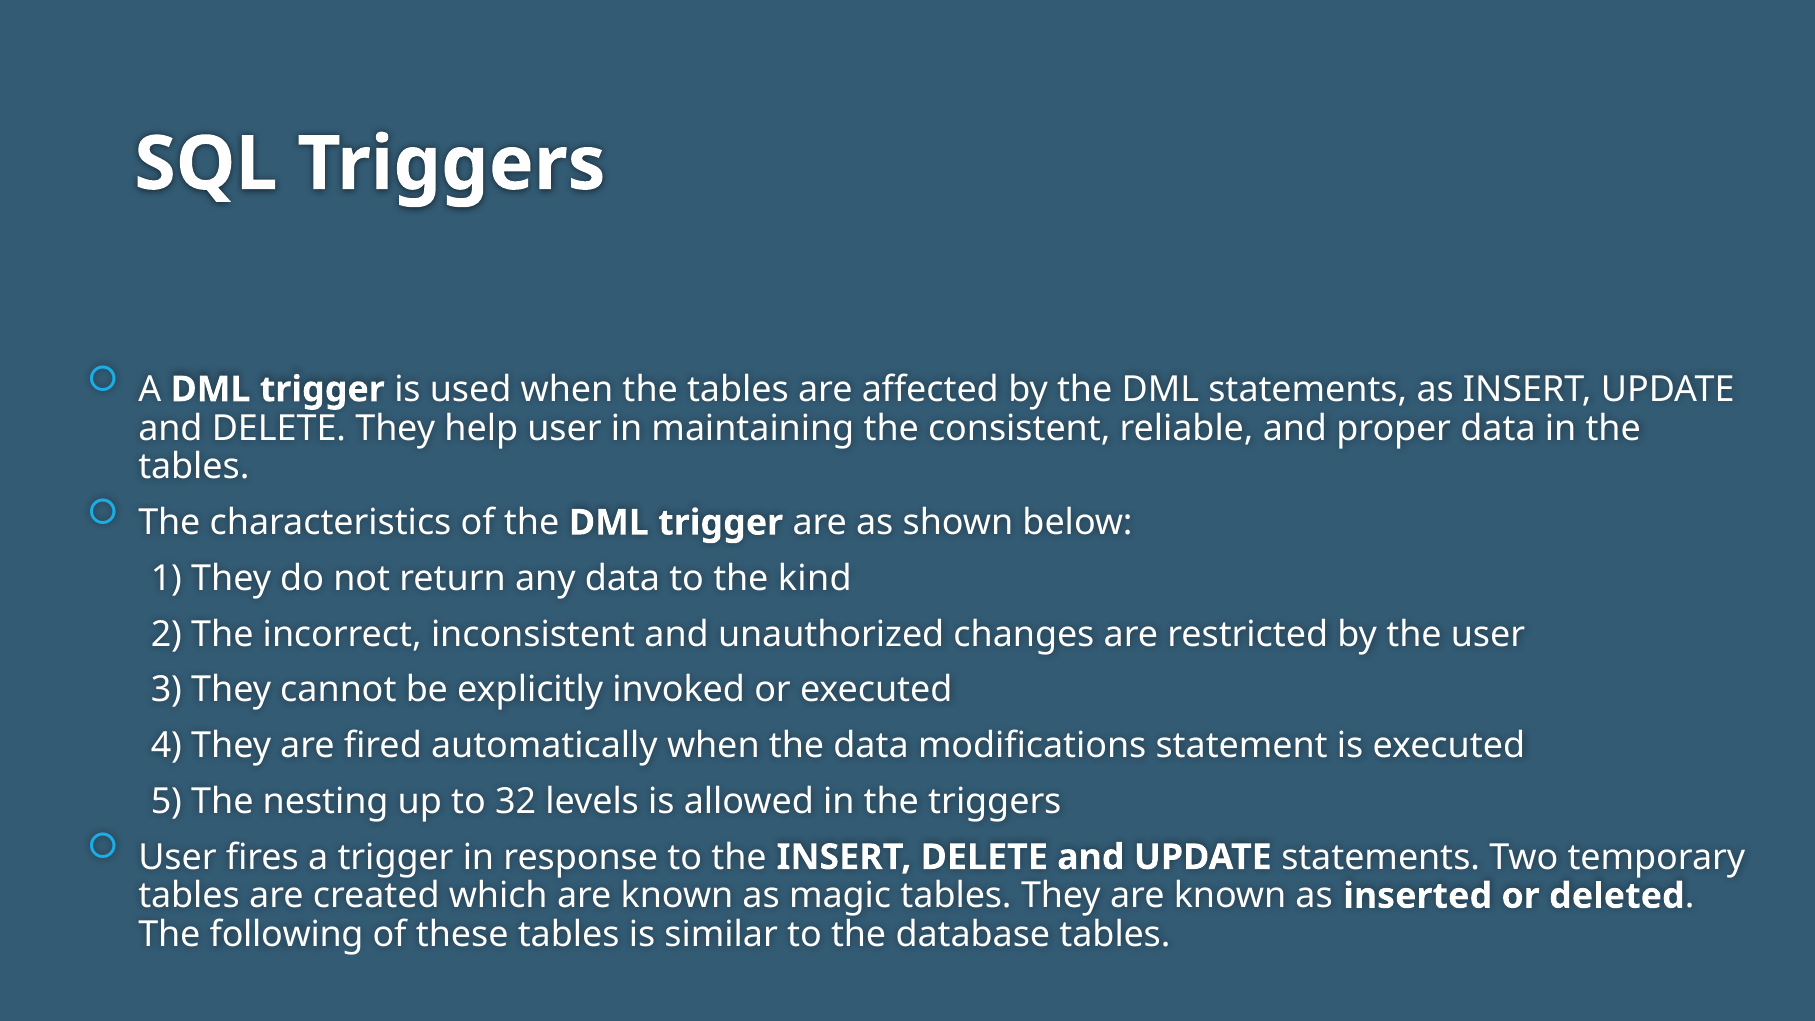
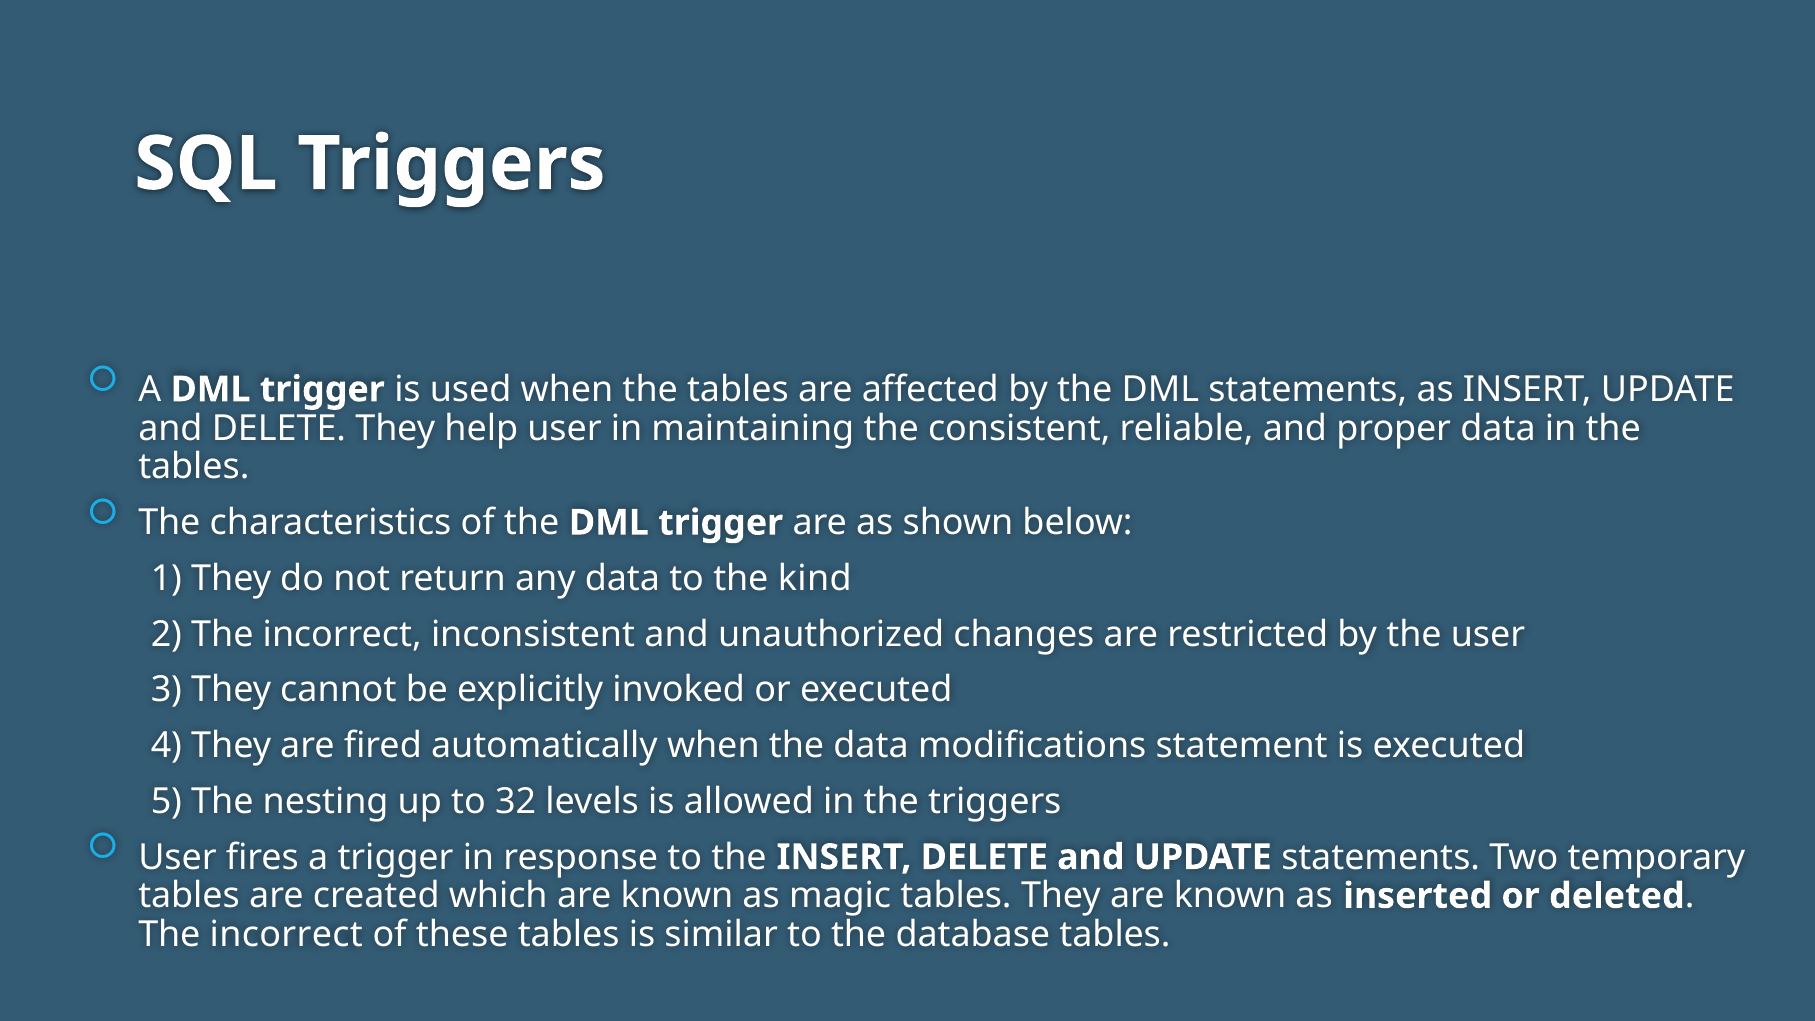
following at (287, 935): following -> incorrect
